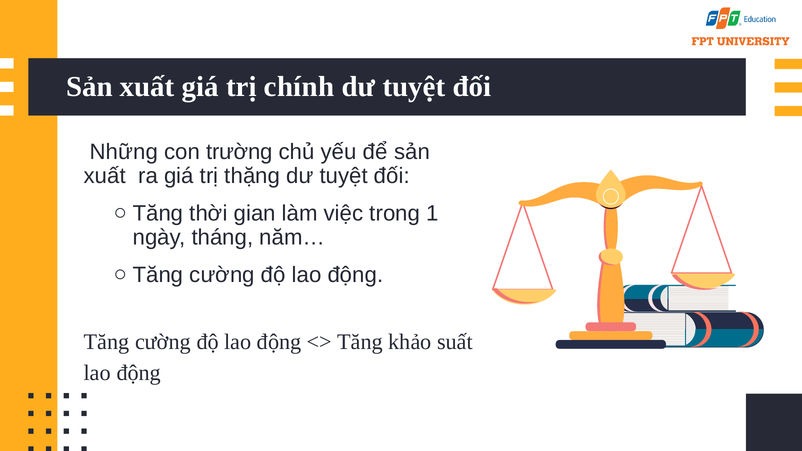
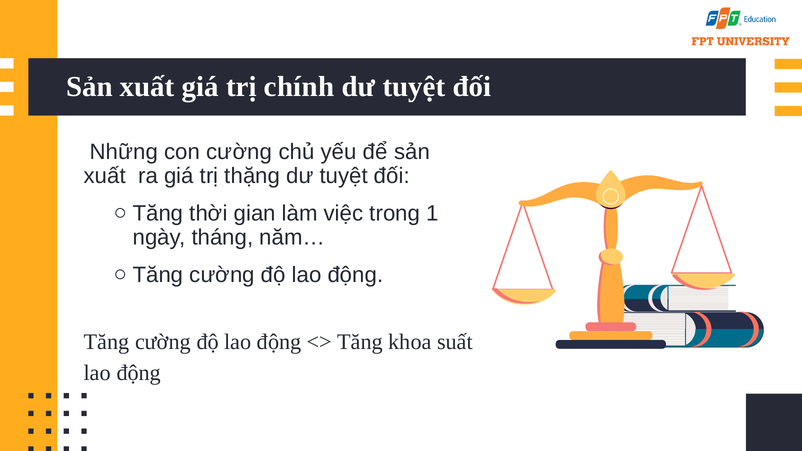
con trường: trường -> cường
khảo: khảo -> khoa
